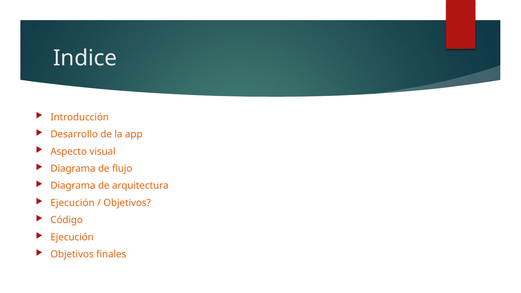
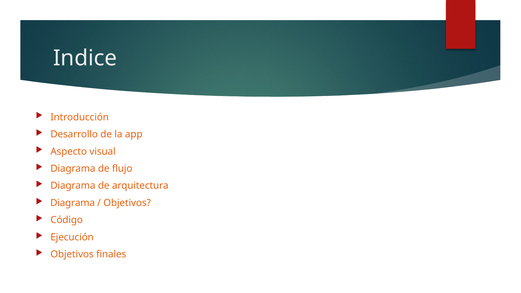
Ejecución at (73, 203): Ejecución -> Diagrama
